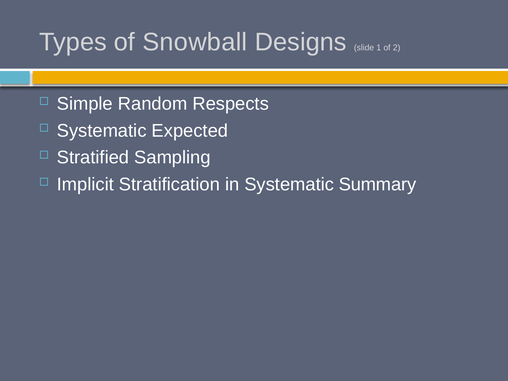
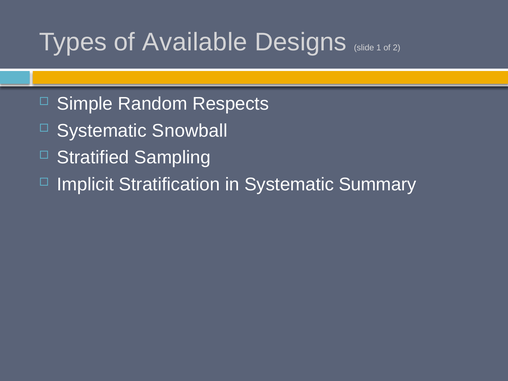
Snowball: Snowball -> Available
Expected: Expected -> Snowball
